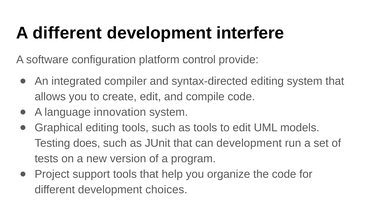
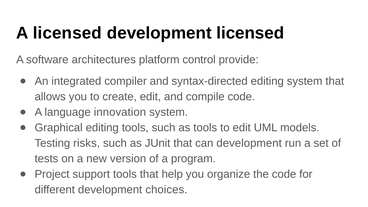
A different: different -> licensed
development interfere: interfere -> licensed
configuration: configuration -> architectures
does: does -> risks
